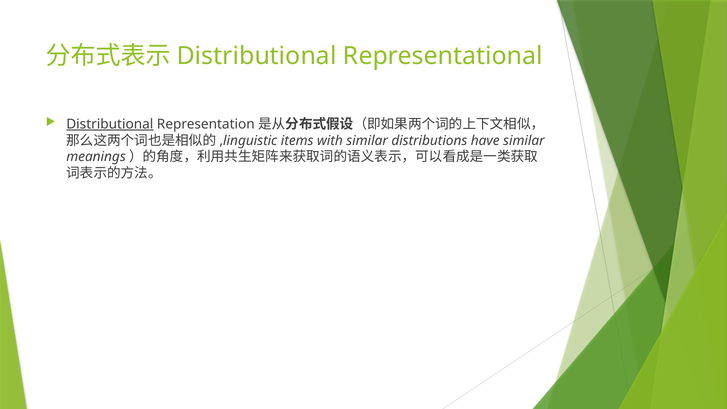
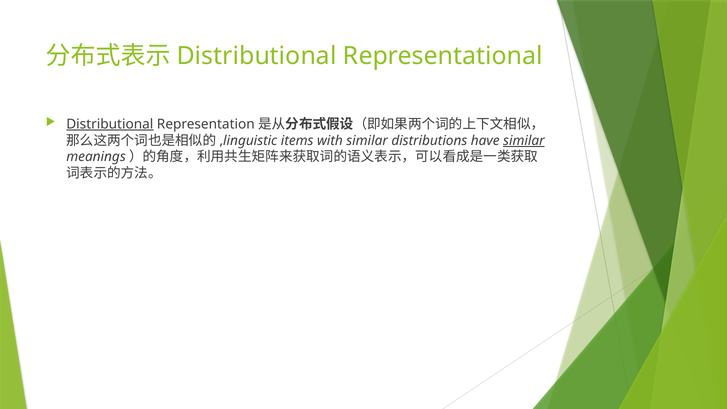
similar at (524, 141) underline: none -> present
